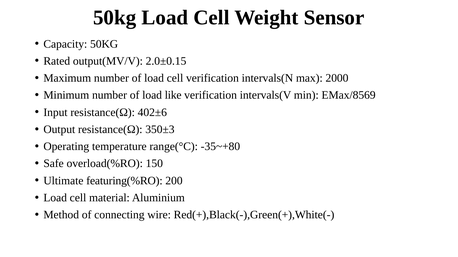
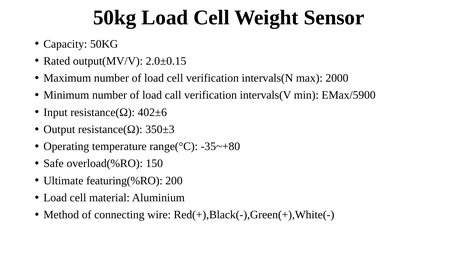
like: like -> call
EMax/8569: EMax/8569 -> EMax/5900
